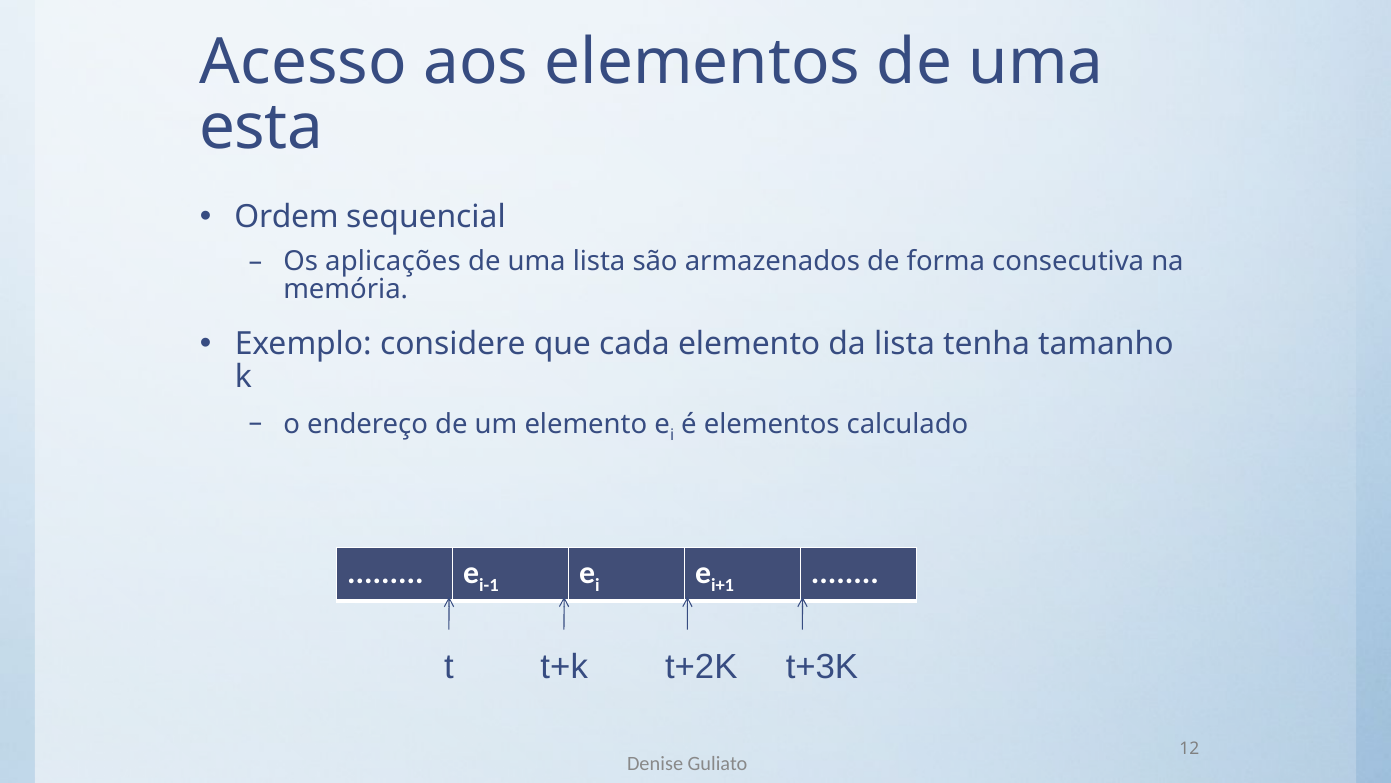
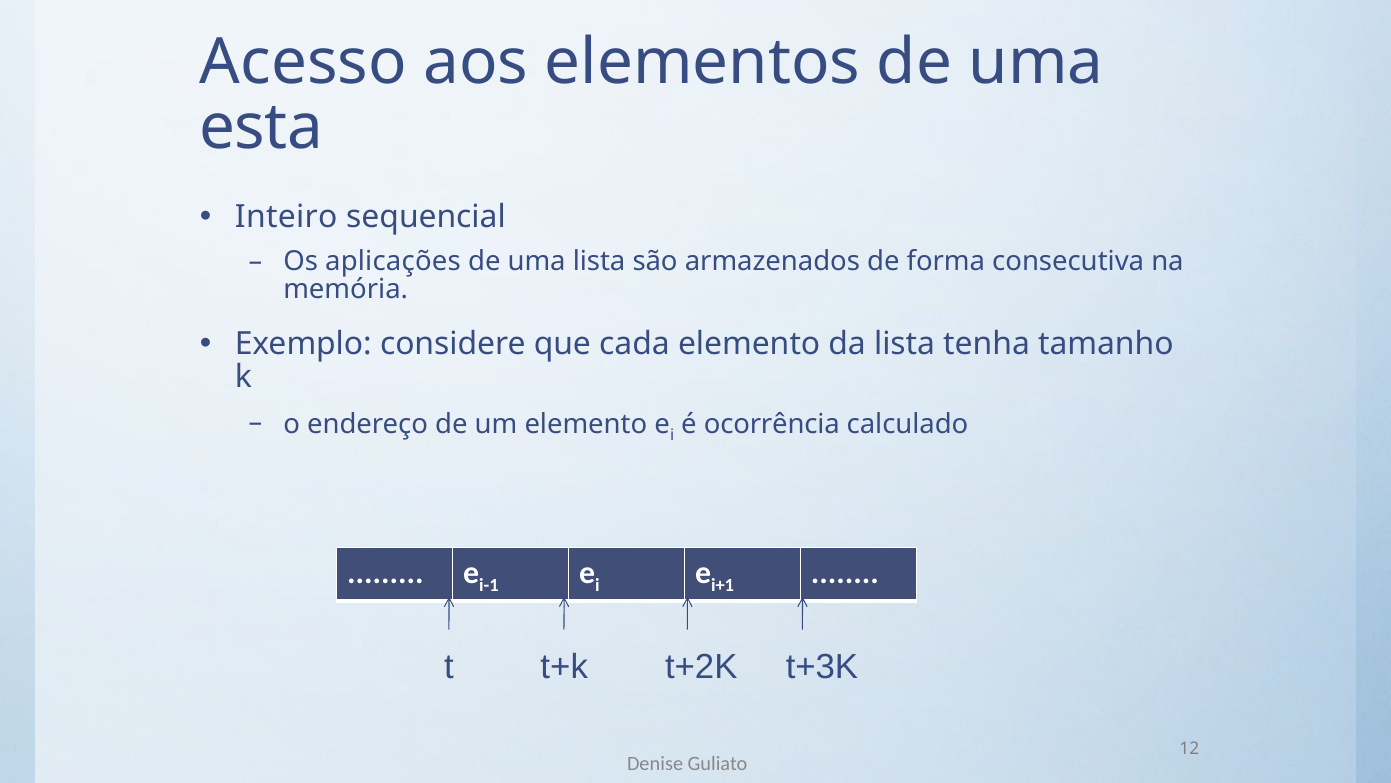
Ordem: Ordem -> Inteiro
é elementos: elementos -> ocorrência
